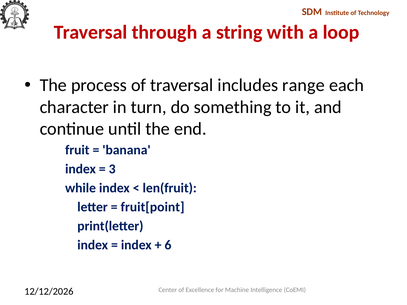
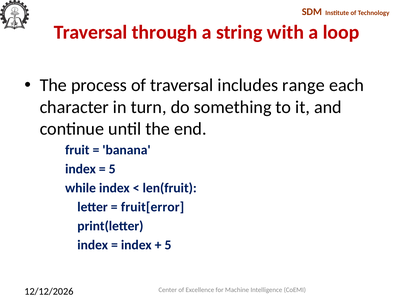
3 at (112, 169): 3 -> 5
fruit[point: fruit[point -> fruit[error
6 at (168, 245): 6 -> 5
